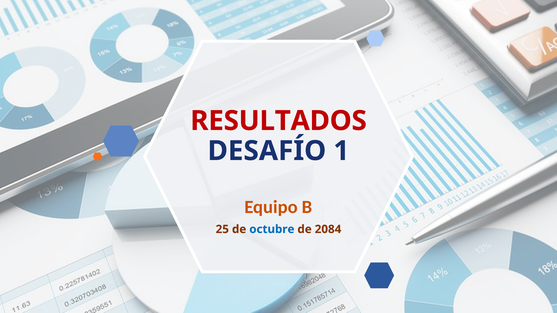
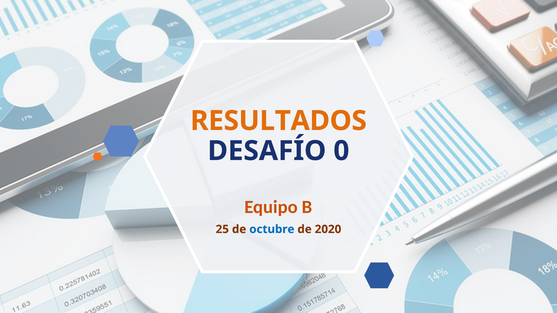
RESULTADOS colour: red -> orange
1: 1 -> 0
2084: 2084 -> 2020
